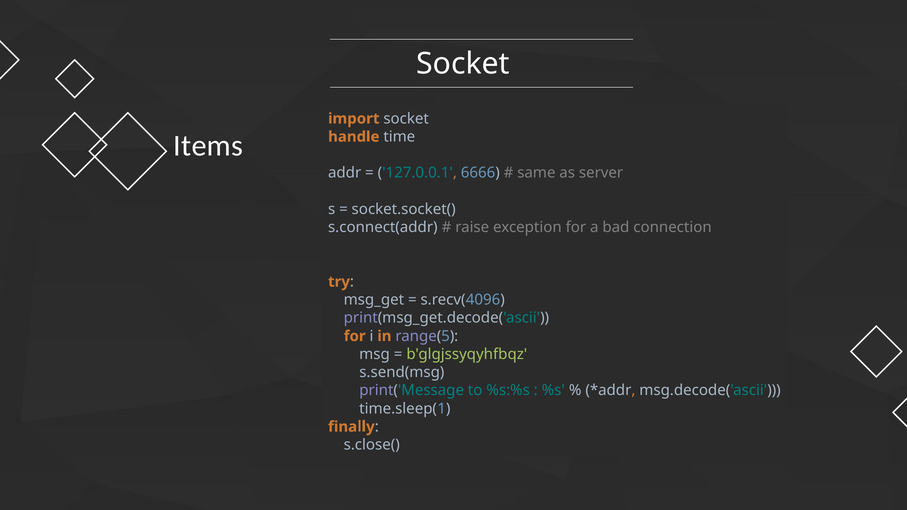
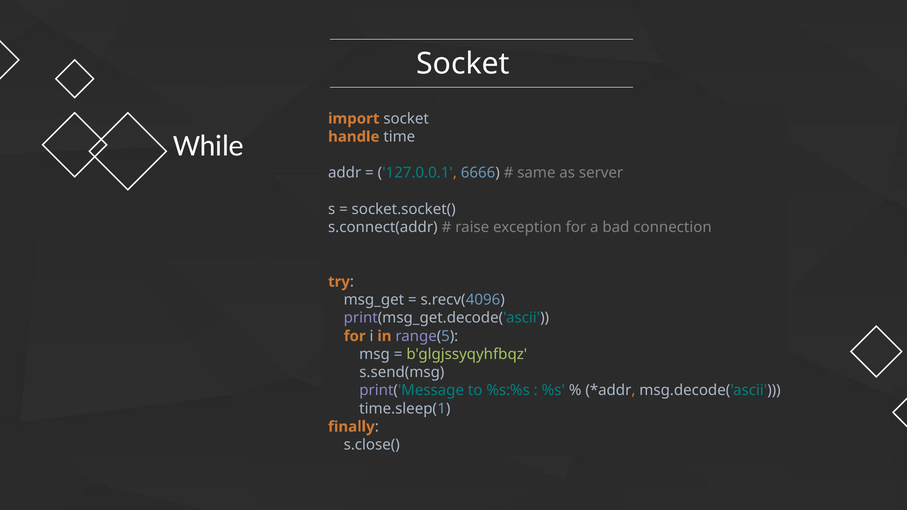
Items: Items -> While
